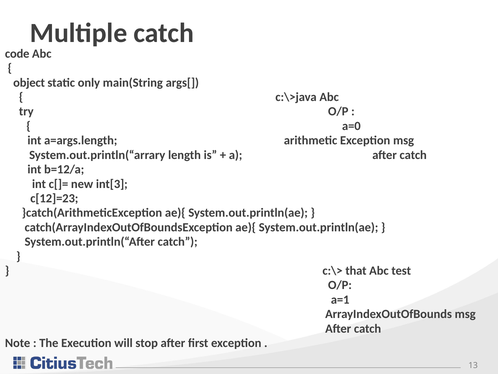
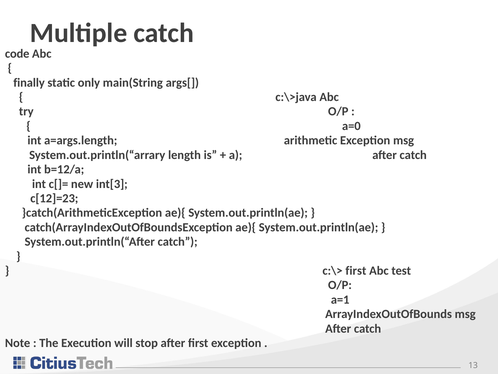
object: object -> finally
c:\> that: that -> first
